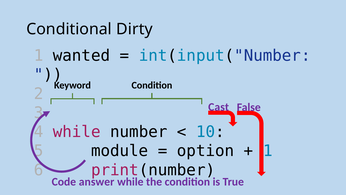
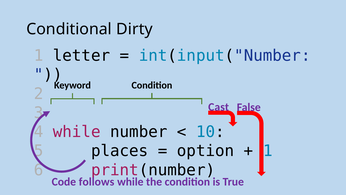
wanted: wanted -> letter
module: module -> places
answer: answer -> follows
